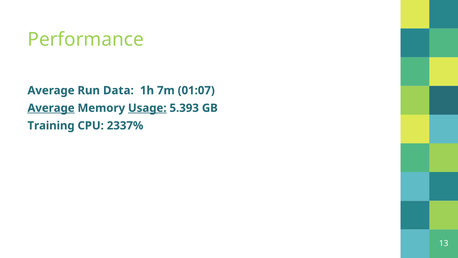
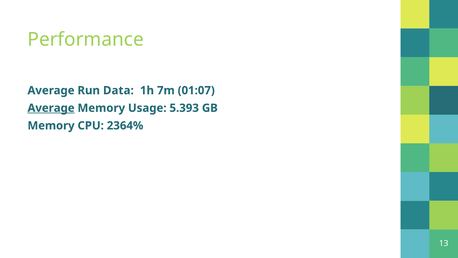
Usage underline: present -> none
Training at (51, 125): Training -> Memory
2337%: 2337% -> 2364%
